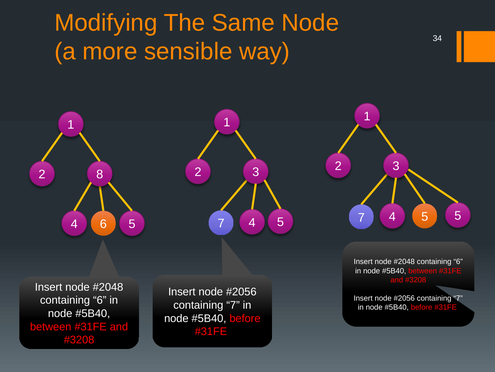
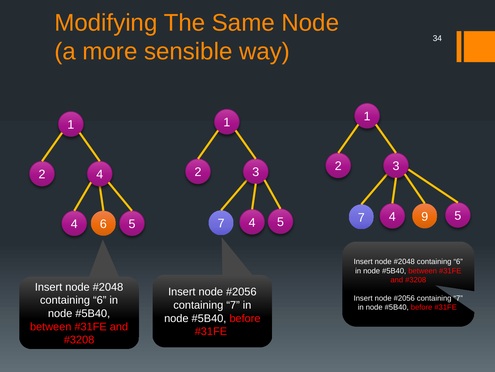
2 8: 8 -> 4
5 at (425, 216): 5 -> 9
